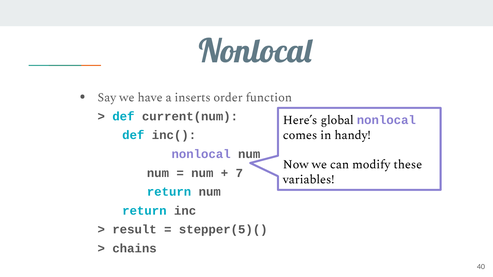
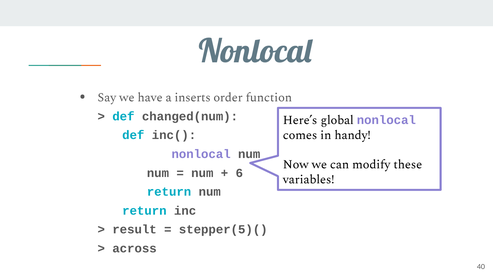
current(num: current(num -> changed(num
7: 7 -> 6
chains: chains -> across
